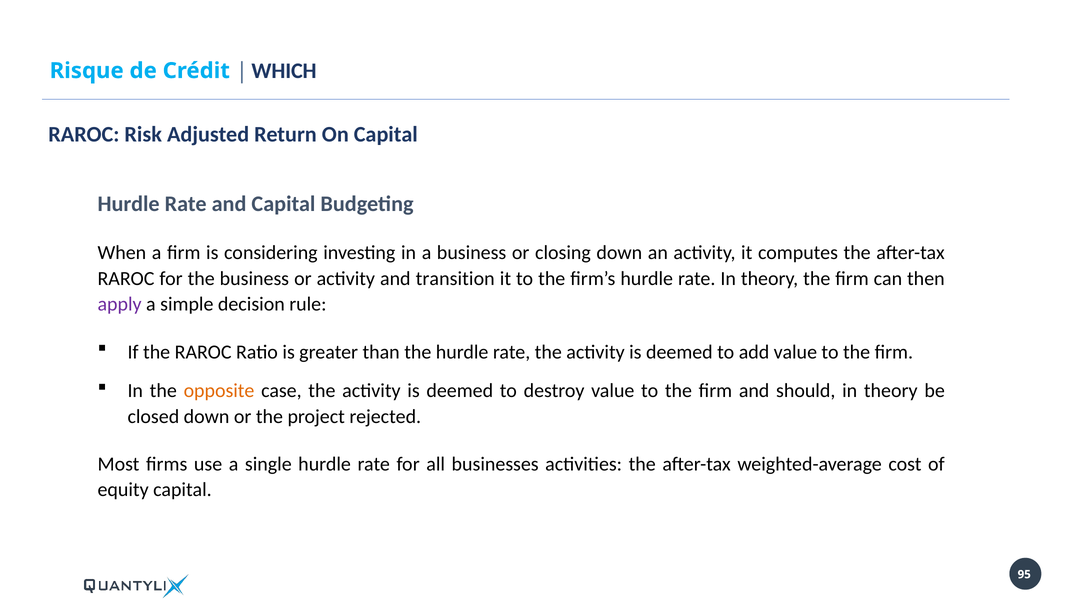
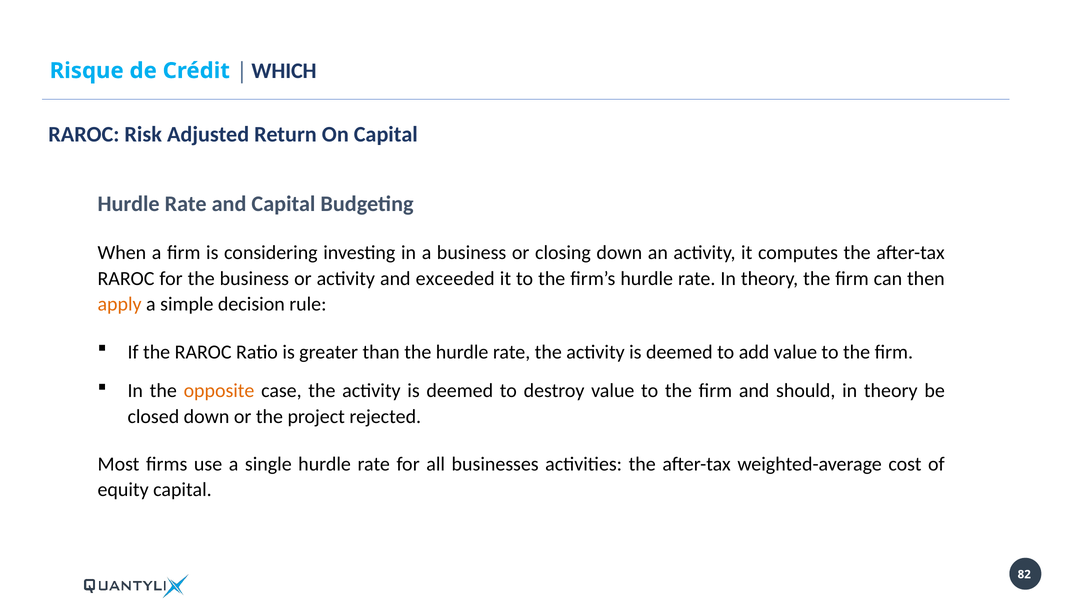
transition: transition -> exceeded
apply colour: purple -> orange
95: 95 -> 82
